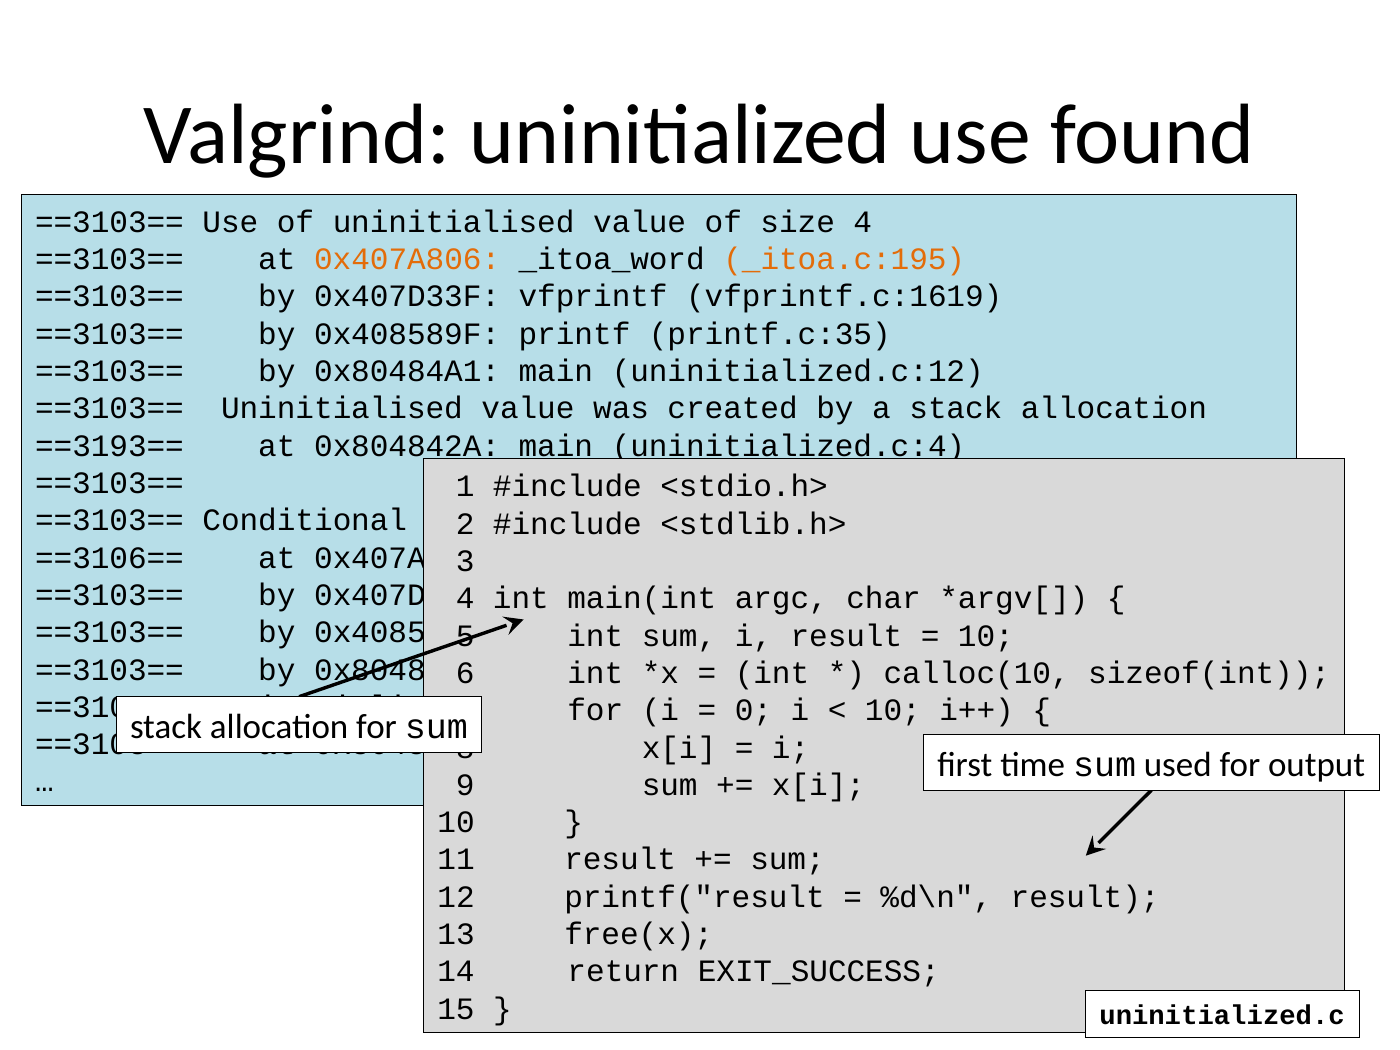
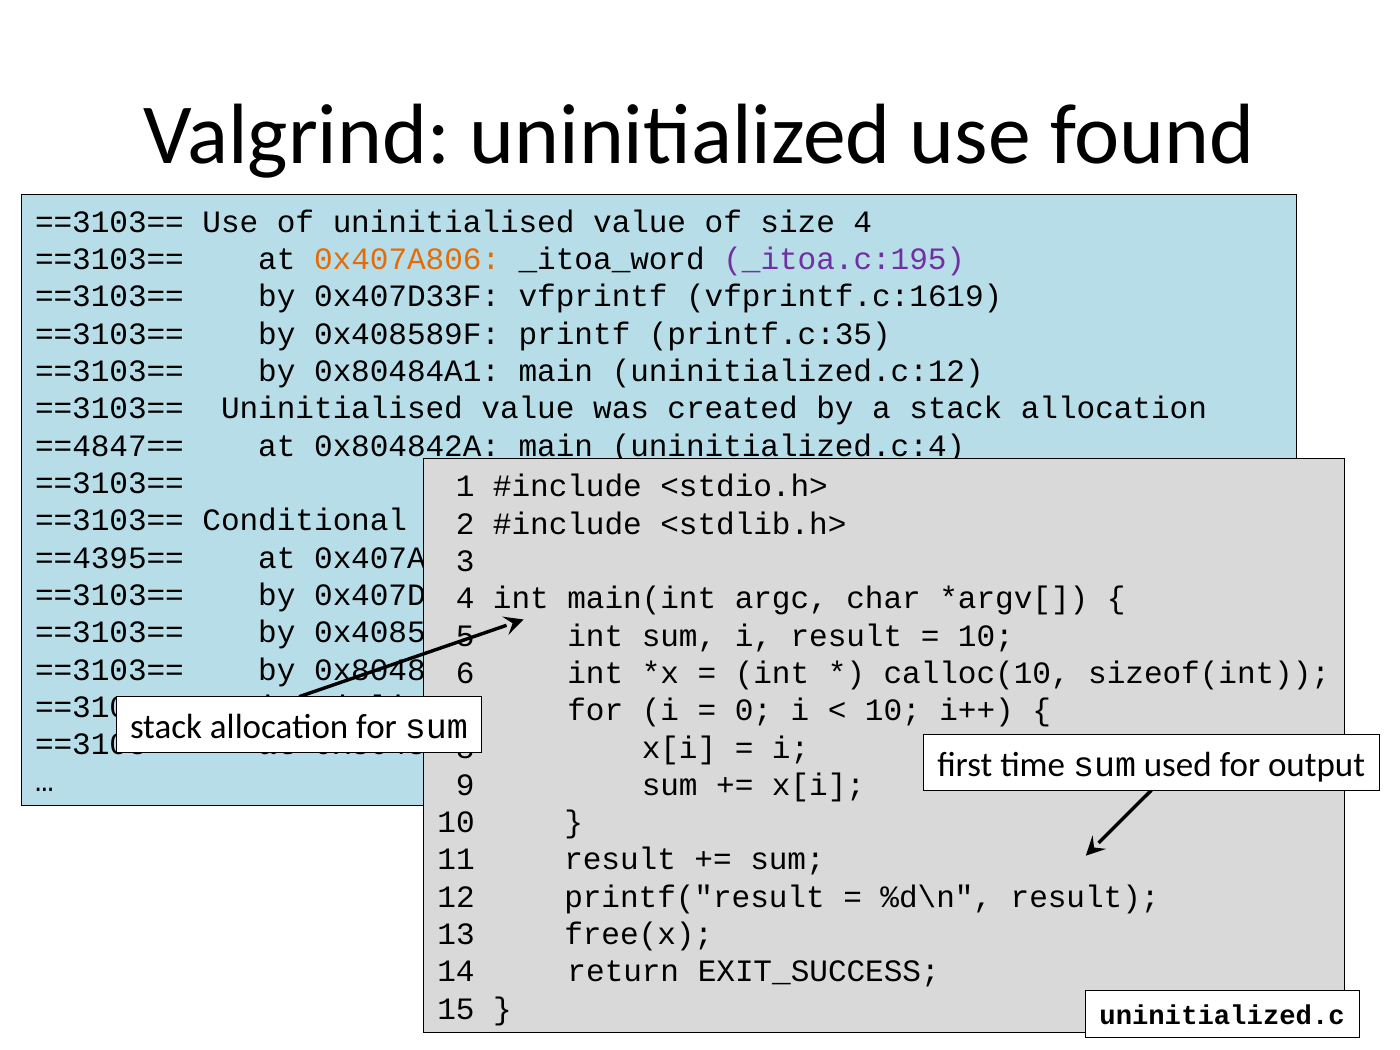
_itoa.c:195 at (844, 259) colour: orange -> purple
==3193==: ==3193== -> ==4847==
==3106==: ==3106== -> ==4395==
